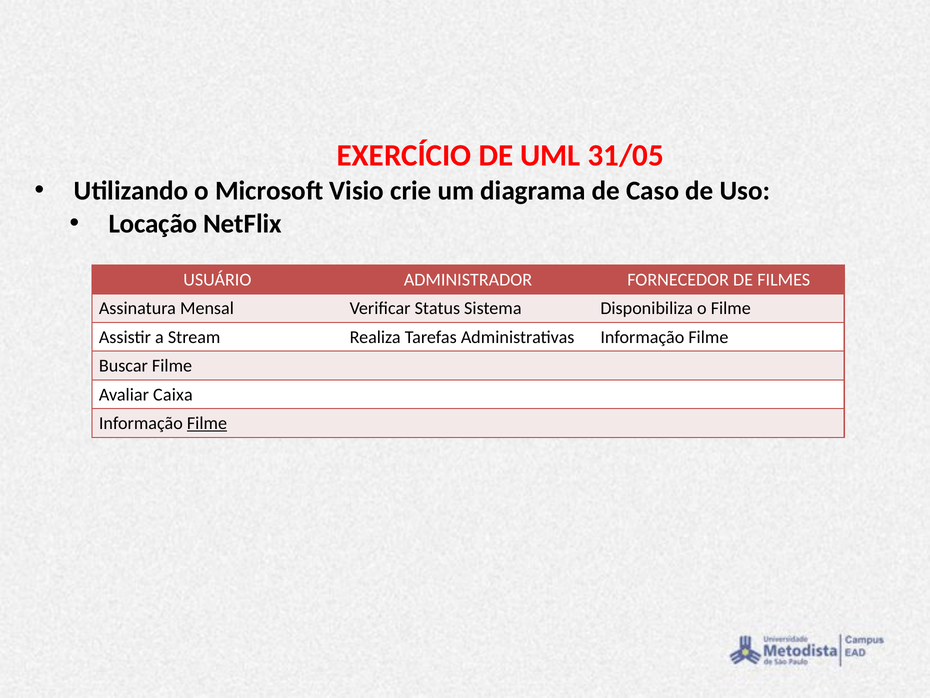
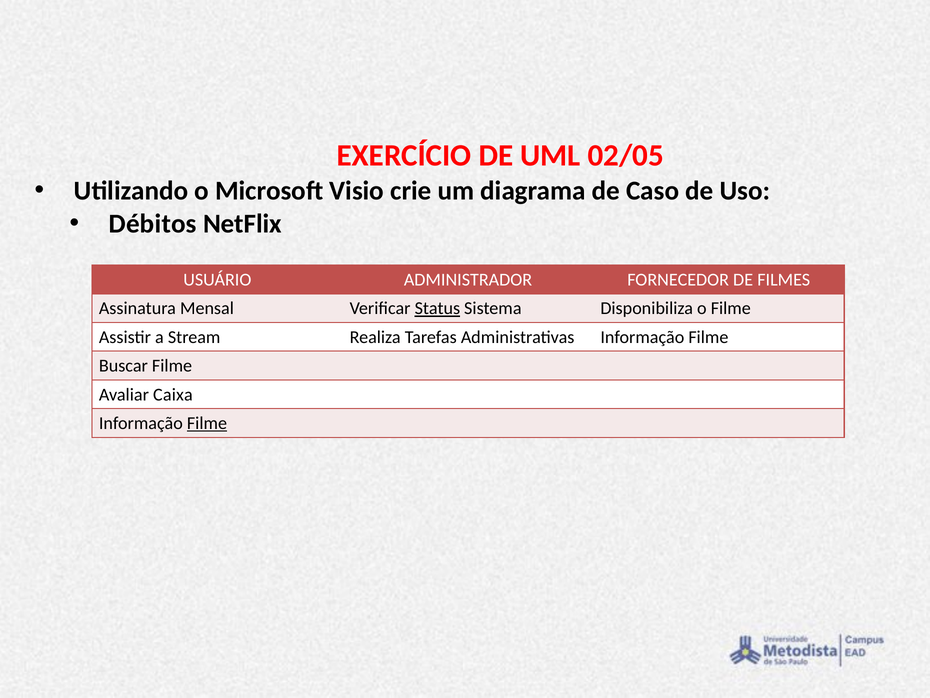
31/05: 31/05 -> 02/05
Locação: Locação -> Débitos
Status underline: none -> present
